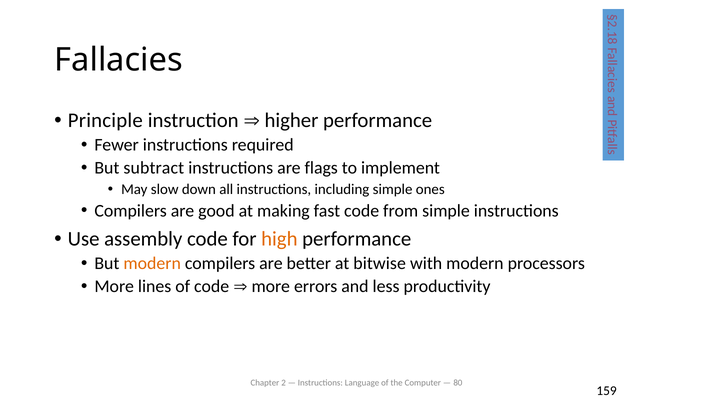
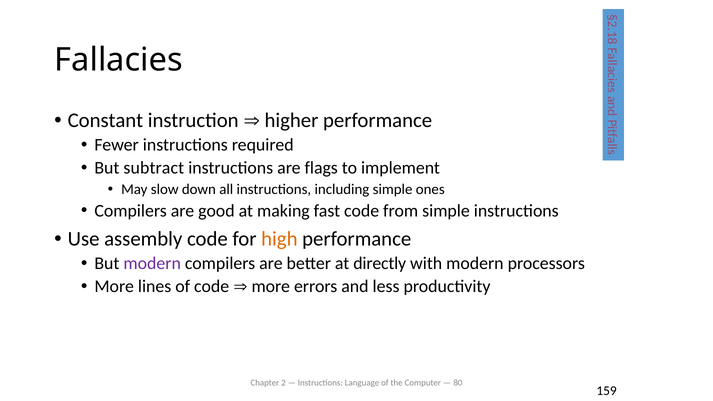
Principle: Principle -> Constant
modern at (152, 264) colour: orange -> purple
bitwise: bitwise -> directly
